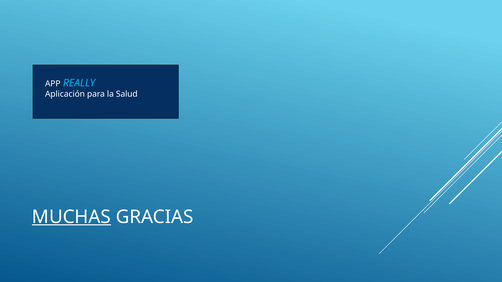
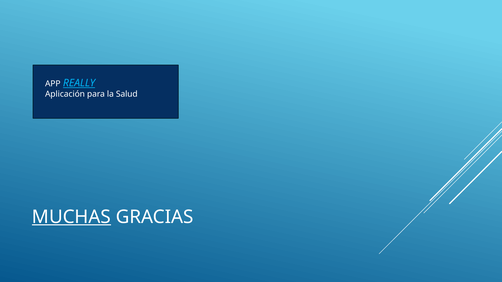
REALLY underline: none -> present
